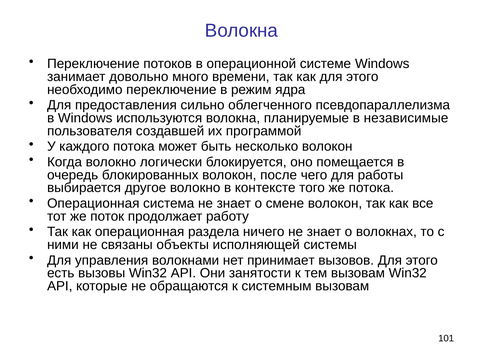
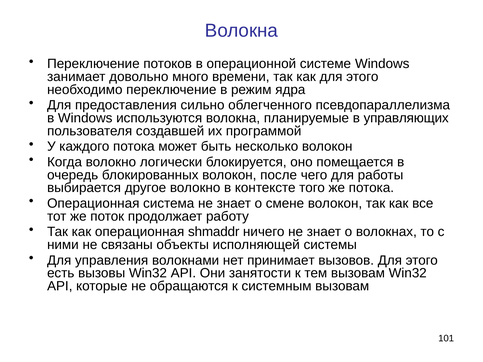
независимые: независимые -> управляющих
раздела: раздела -> shmaddr
